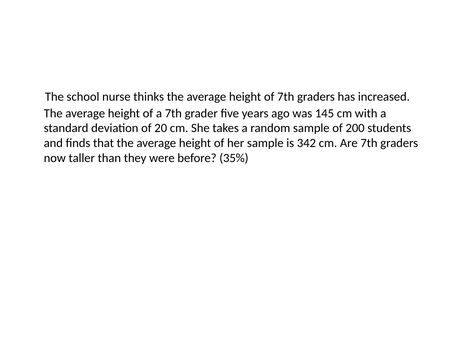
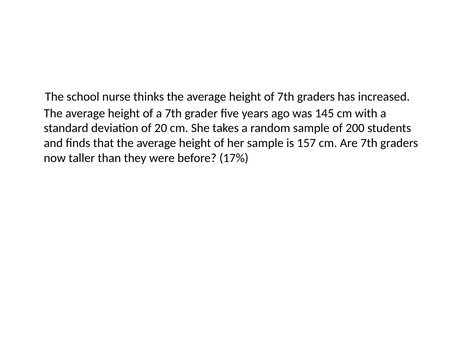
342: 342 -> 157
35%: 35% -> 17%
